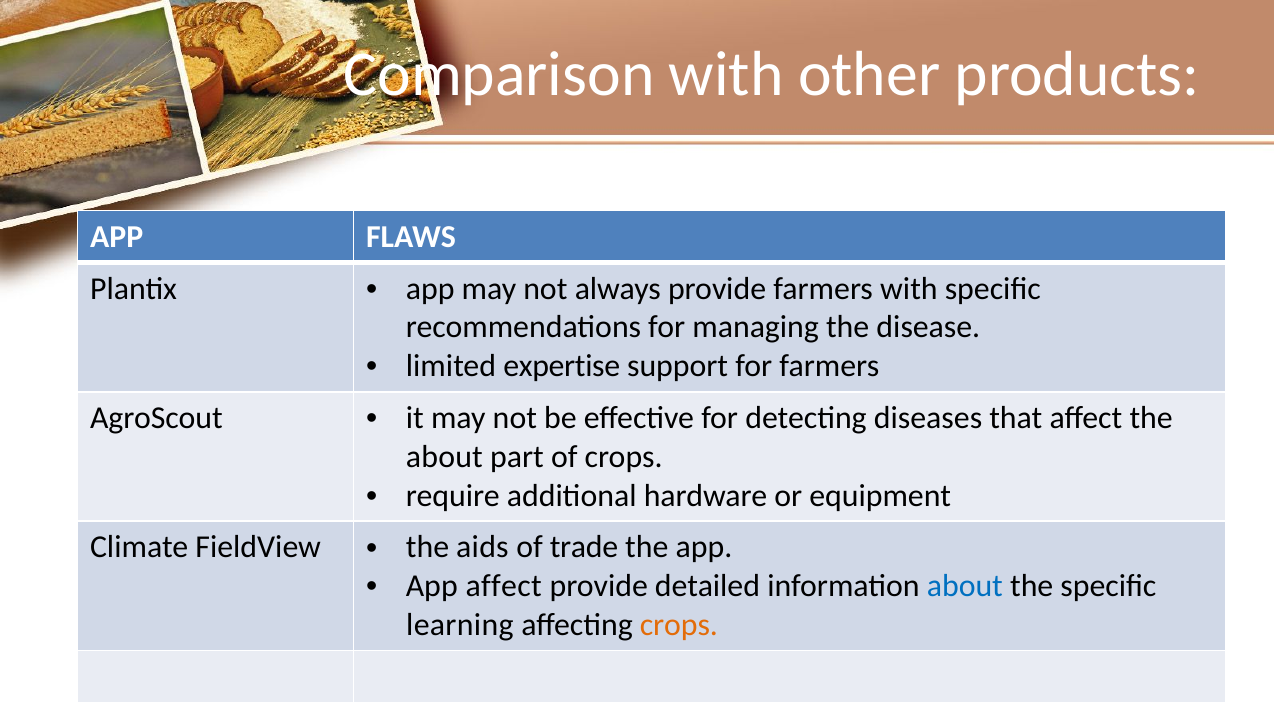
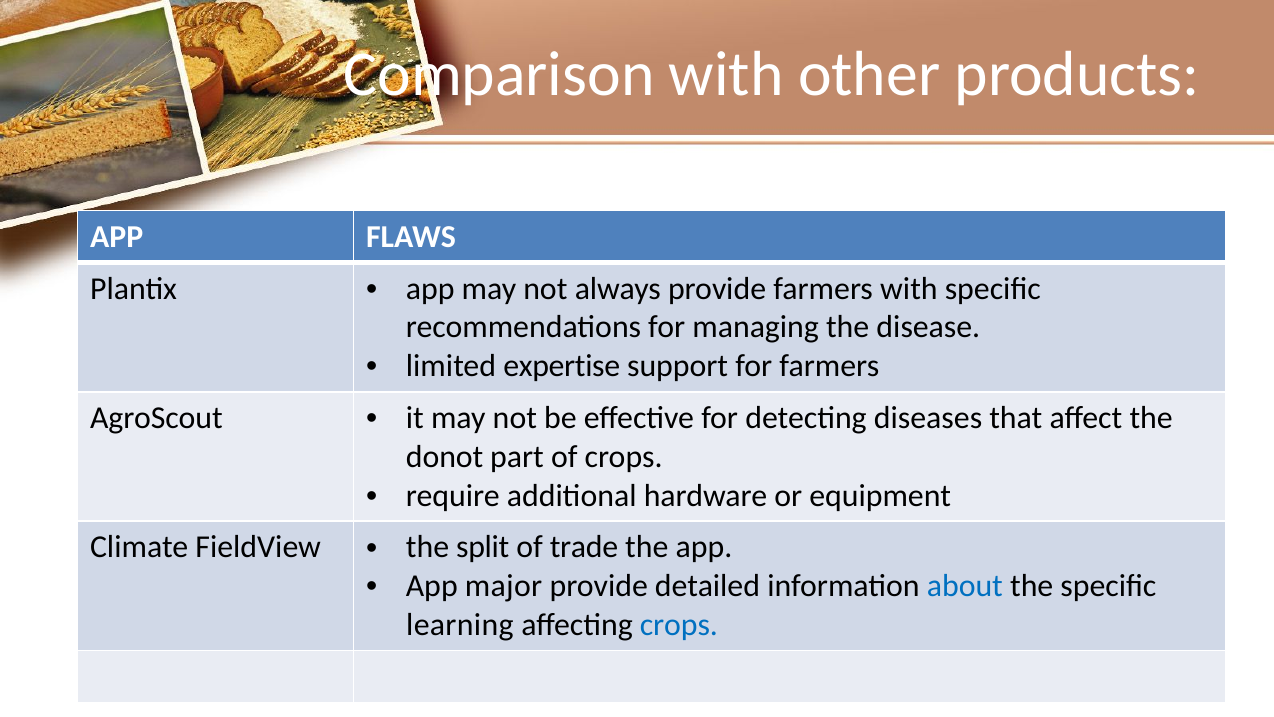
about at (444, 457): about -> donot
aids: aids -> split
App affect: affect -> major
crops at (679, 625) colour: orange -> blue
